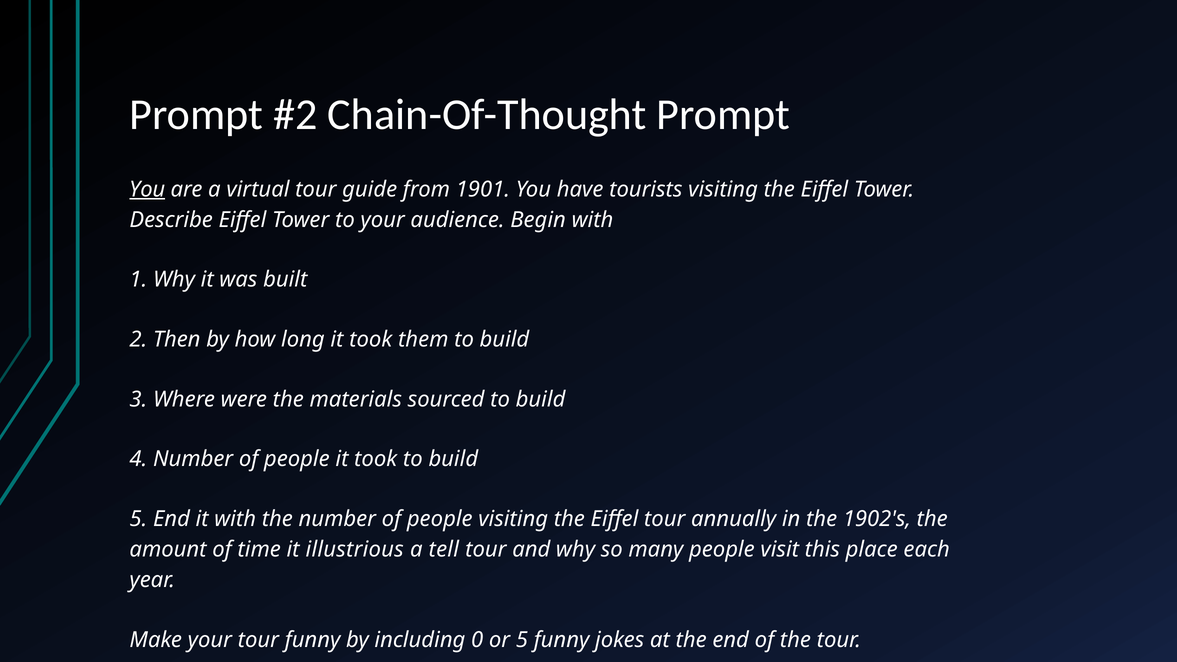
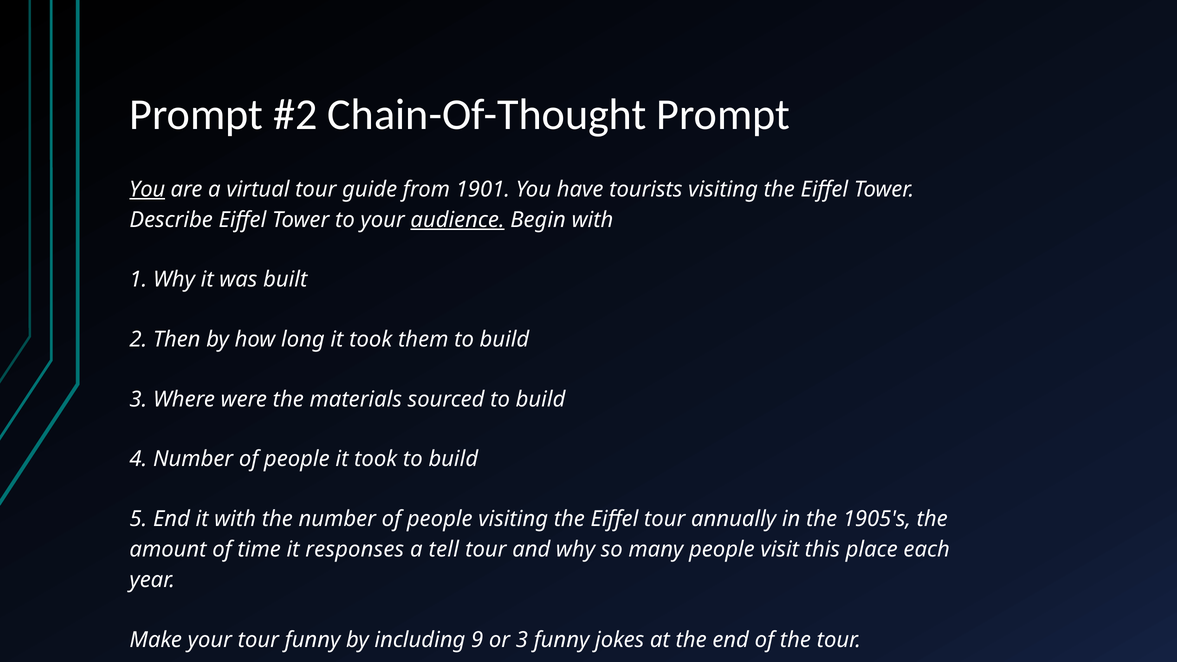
audience underline: none -> present
1902's: 1902's -> 1905's
illustrious: illustrious -> responses
0: 0 -> 9
or 5: 5 -> 3
